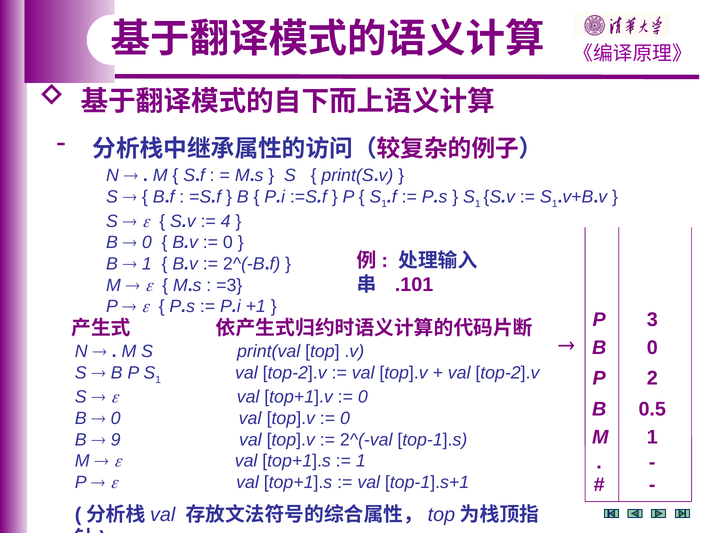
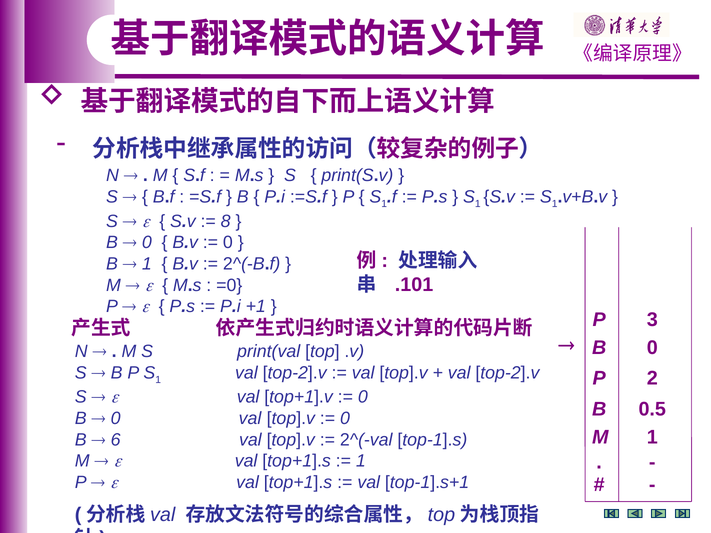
4: 4 -> 8
=3: =3 -> =0
9: 9 -> 6
